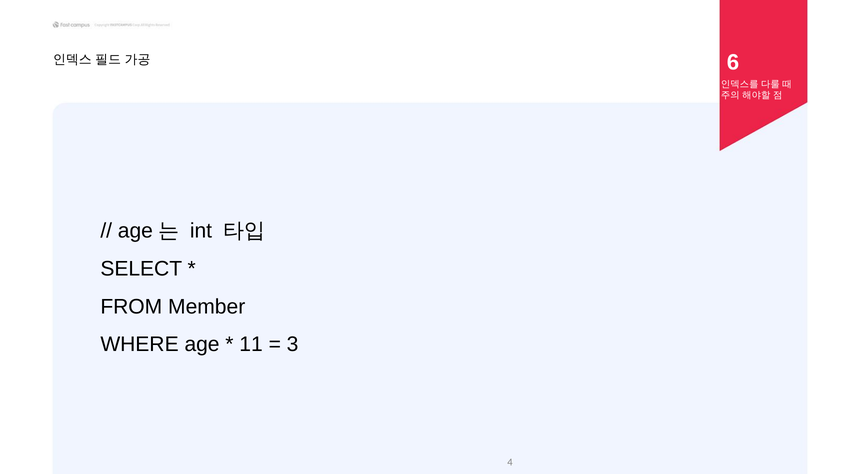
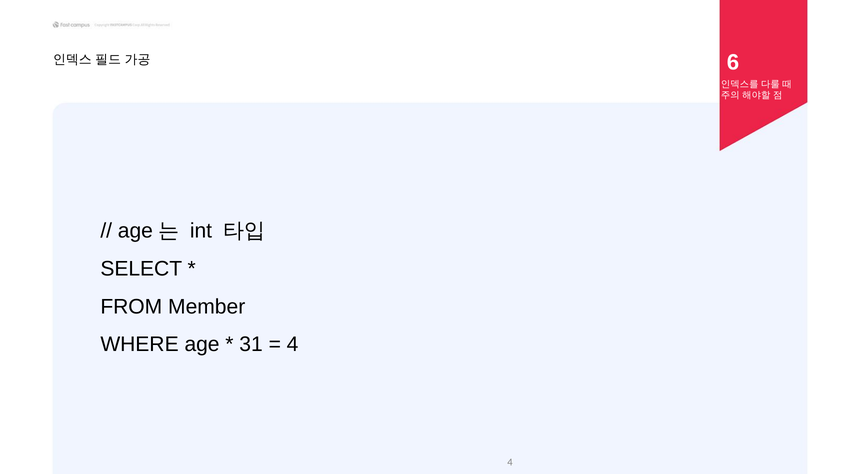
11: 11 -> 31
3 at (293, 344): 3 -> 4
